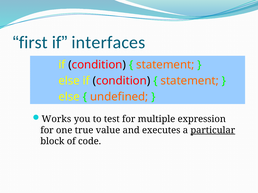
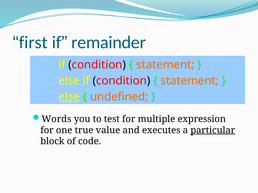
interfaces: interfaces -> remainder
else at (69, 97) underline: none -> present
Works: Works -> Words
